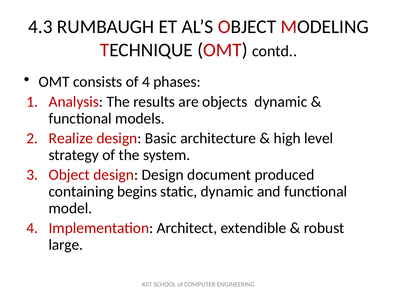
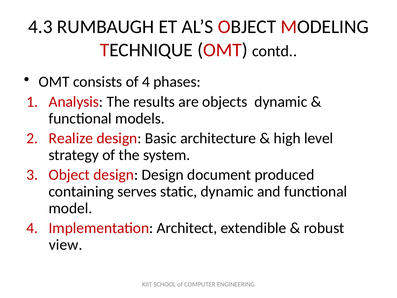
begins: begins -> serves
large: large -> view
